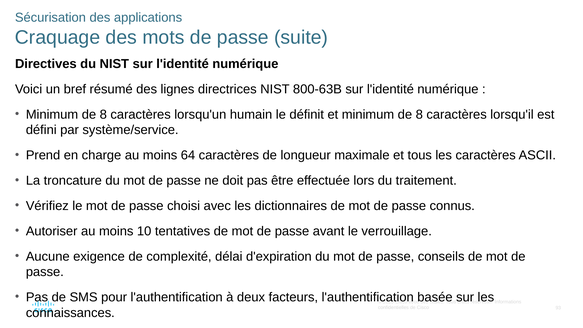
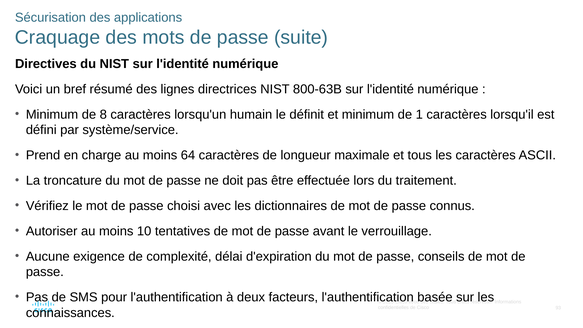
et minimum de 8: 8 -> 1
